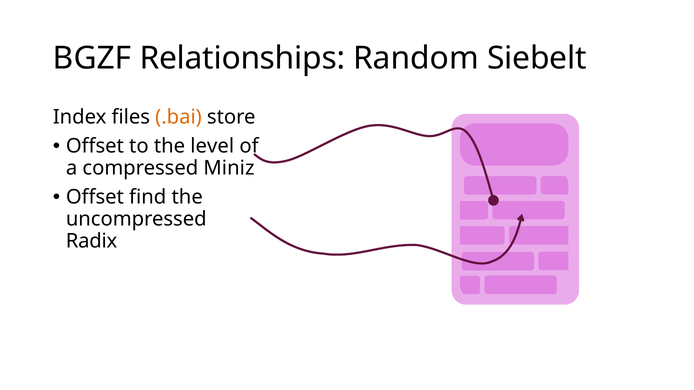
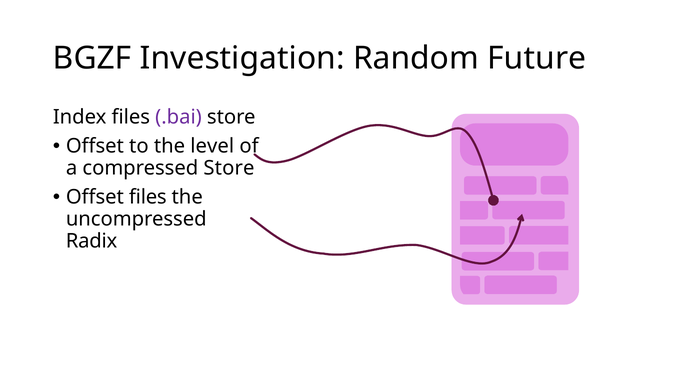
Relationships: Relationships -> Investigation
Siebelt: Siebelt -> Future
.bai colour: orange -> purple
compressed Miniz: Miniz -> Store
Offset find: find -> files
